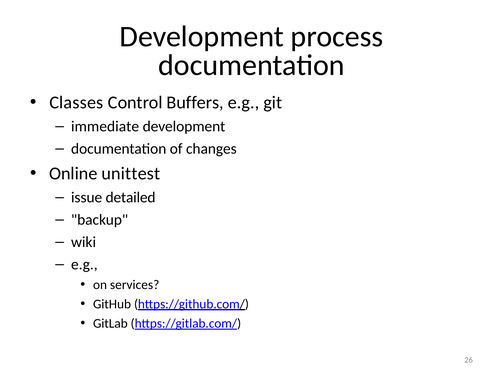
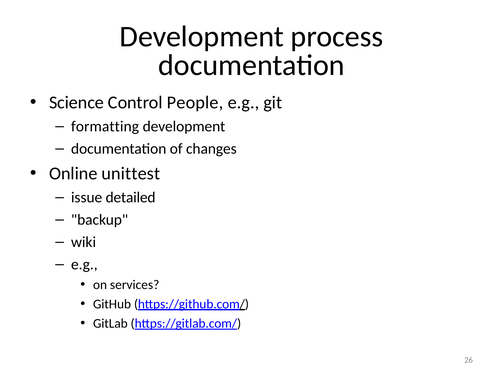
Classes: Classes -> Science
Buffers: Buffers -> People
immediate: immediate -> formatting
